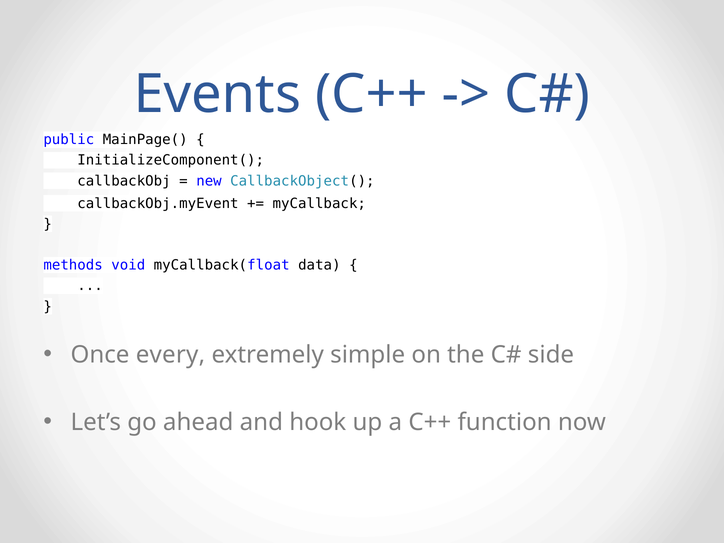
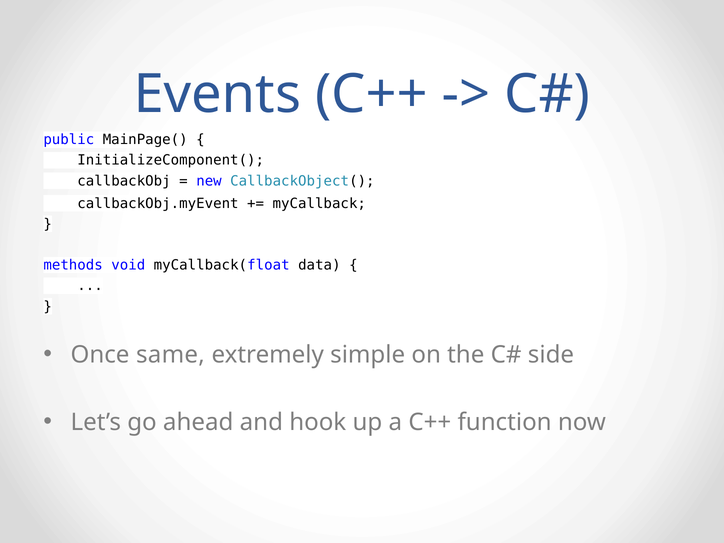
every: every -> same
